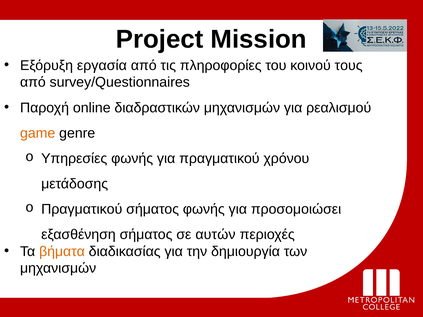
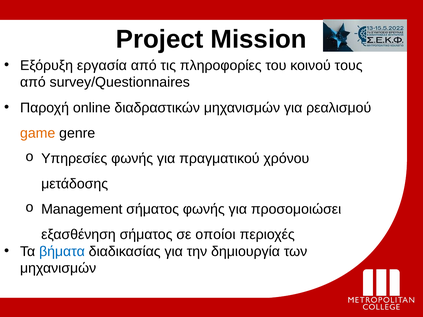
Πραγματικού at (82, 209): Πραγματικού -> Management
αυτών: αυτών -> οποίοι
βήματα colour: orange -> blue
